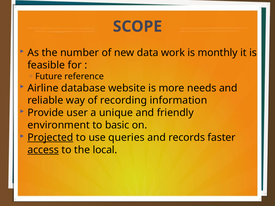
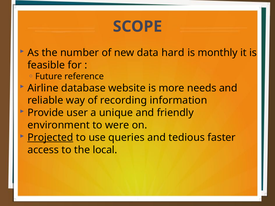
work: work -> hard
basic: basic -> were
records: records -> tedious
access underline: present -> none
